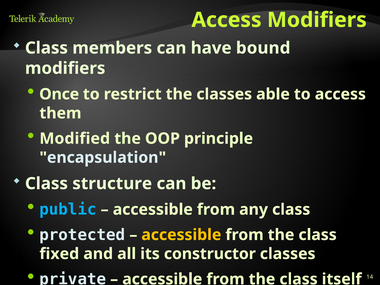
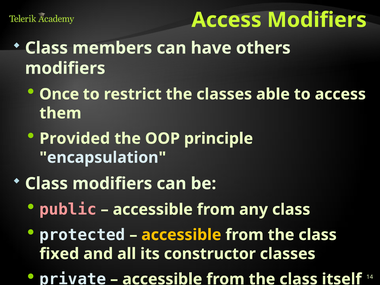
bound: bound -> others
Modified: Modified -> Provided
Class structure: structure -> modifiers
public colour: light blue -> pink
